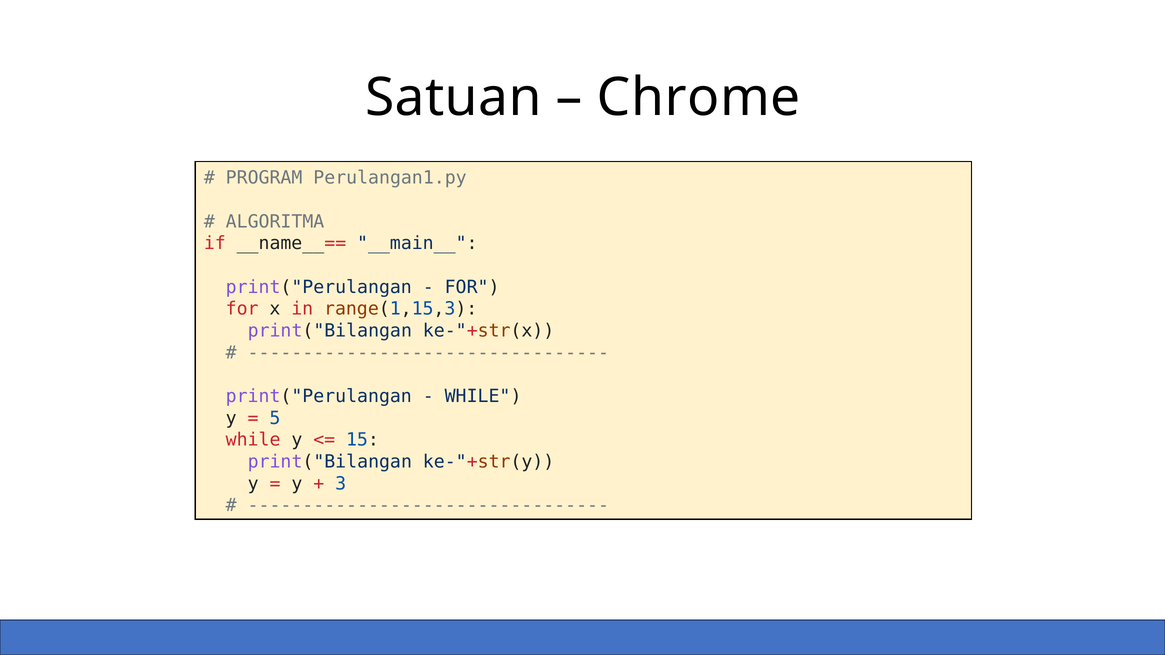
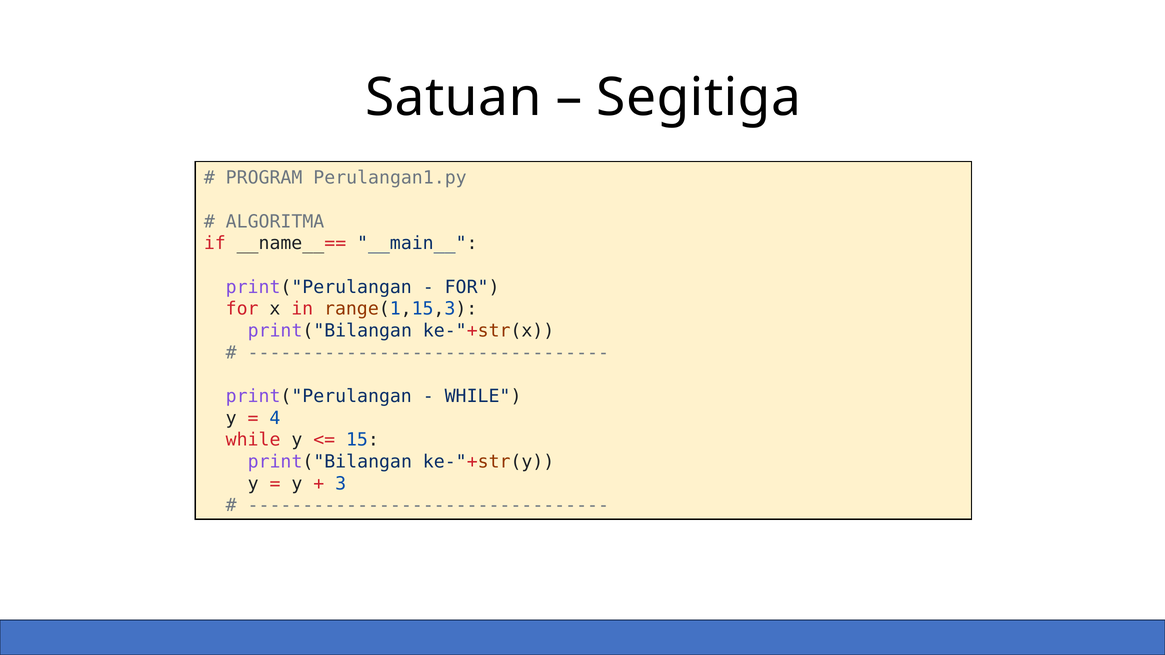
Chrome: Chrome -> Segitiga
5: 5 -> 4
